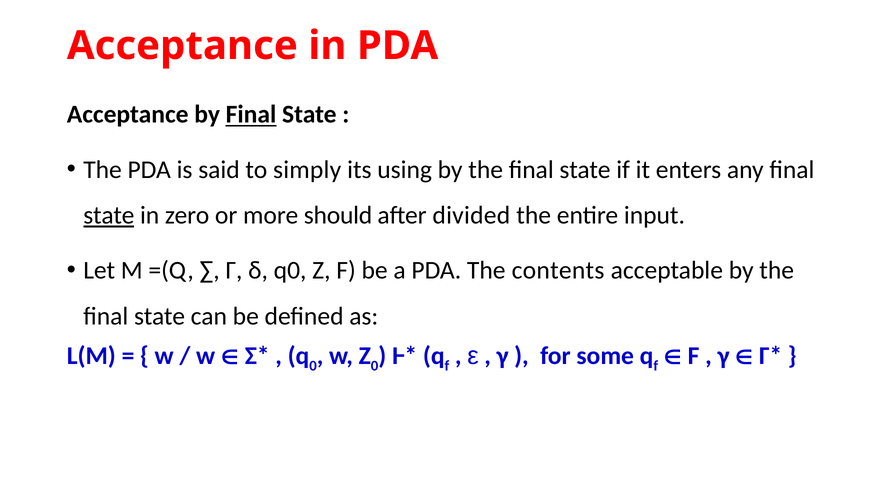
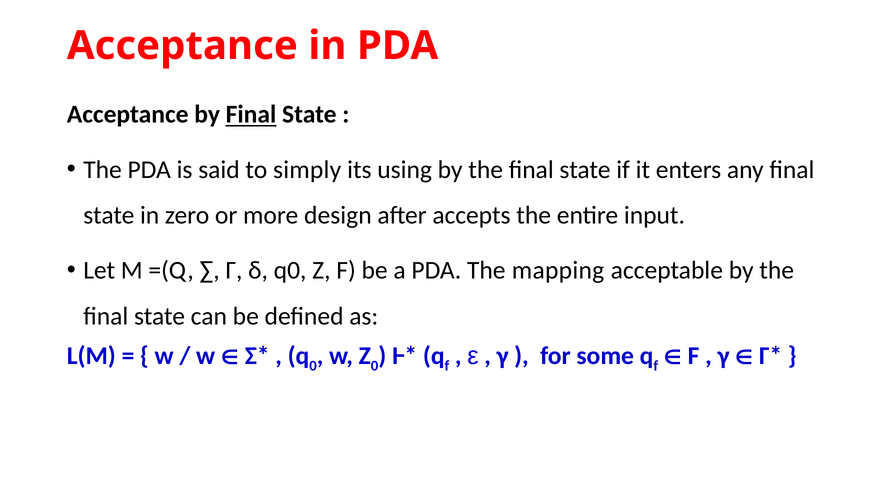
state at (109, 216) underline: present -> none
should: should -> design
divided: divided -> accepts
contents: contents -> mapping
